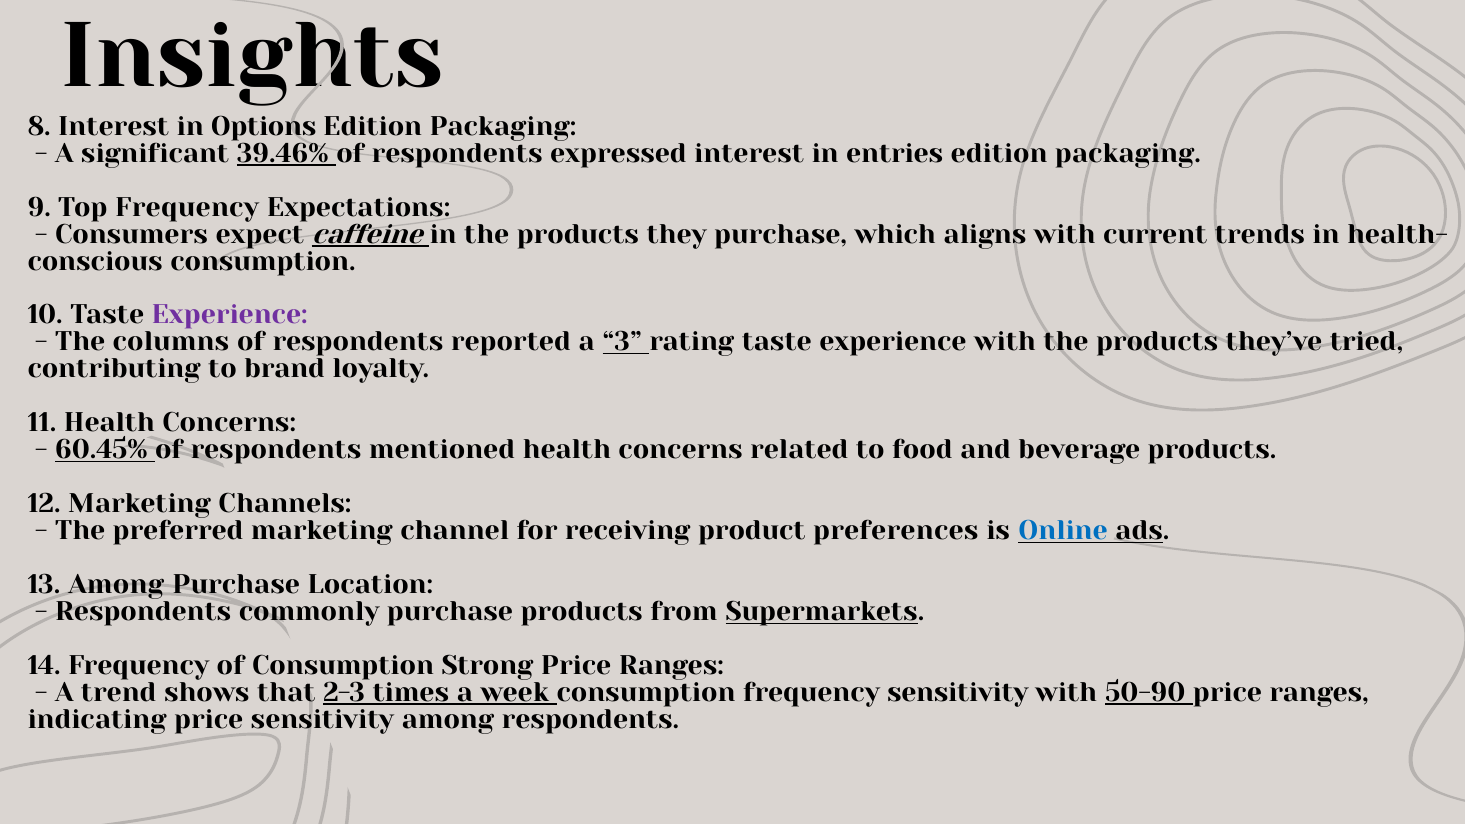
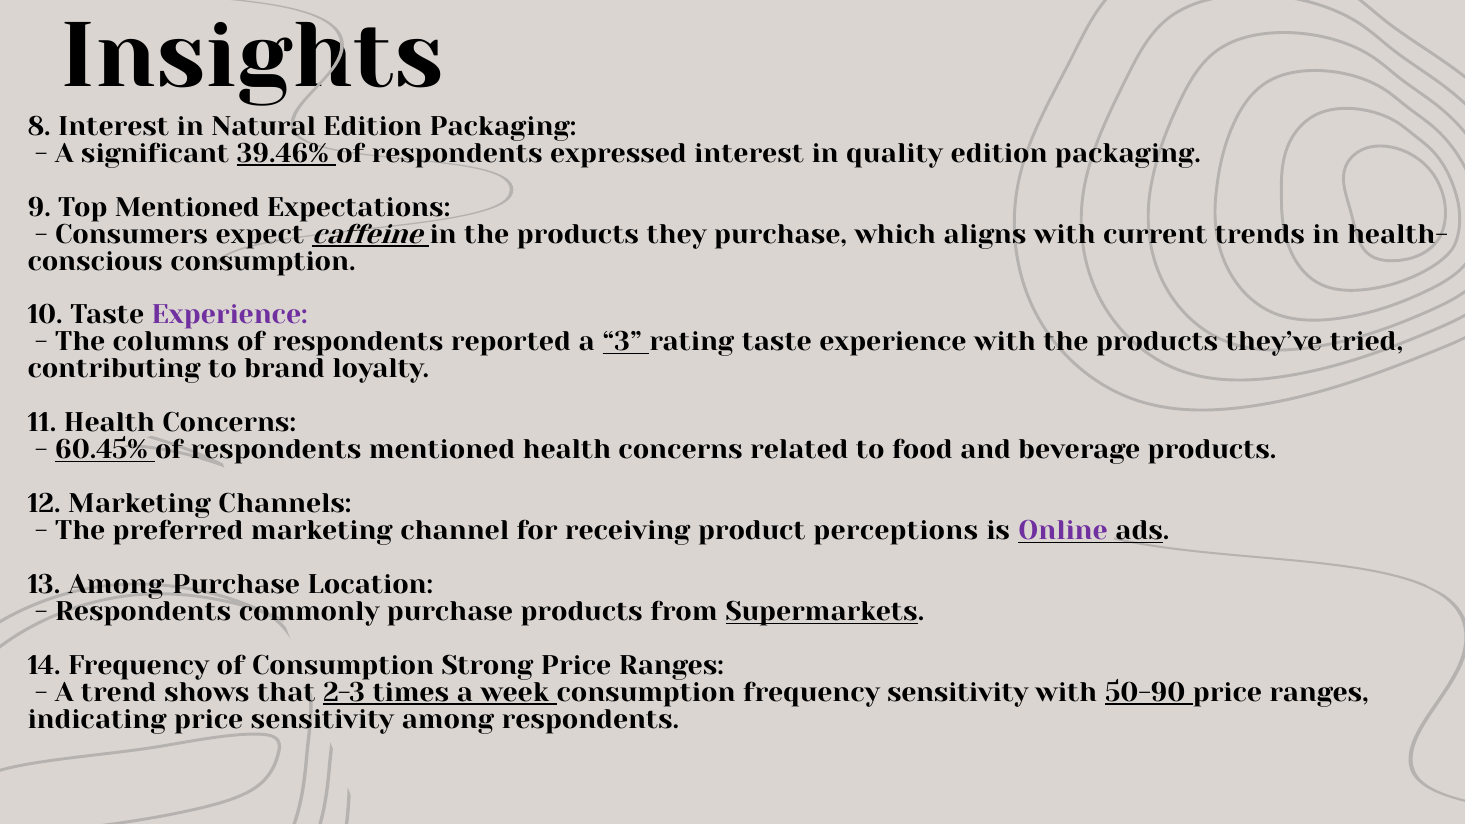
Options: Options -> Natural
entries: entries -> quality
Top Frequency: Frequency -> Mentioned
preferences: preferences -> perceptions
Online colour: blue -> purple
